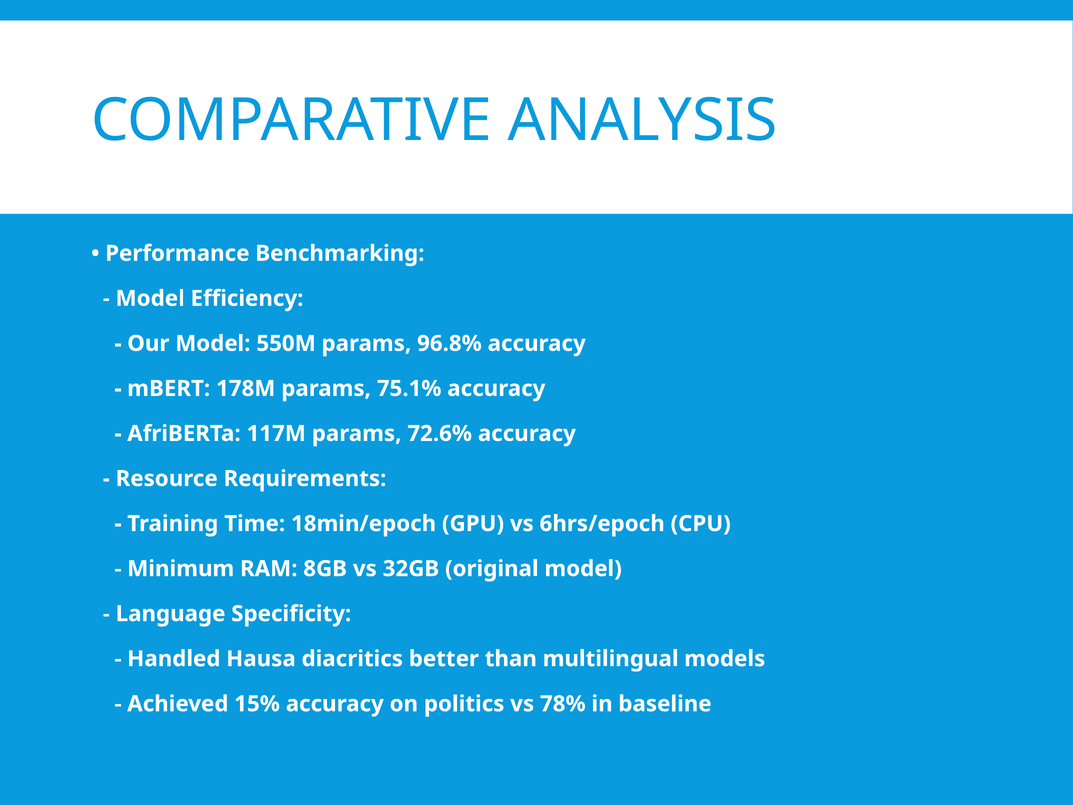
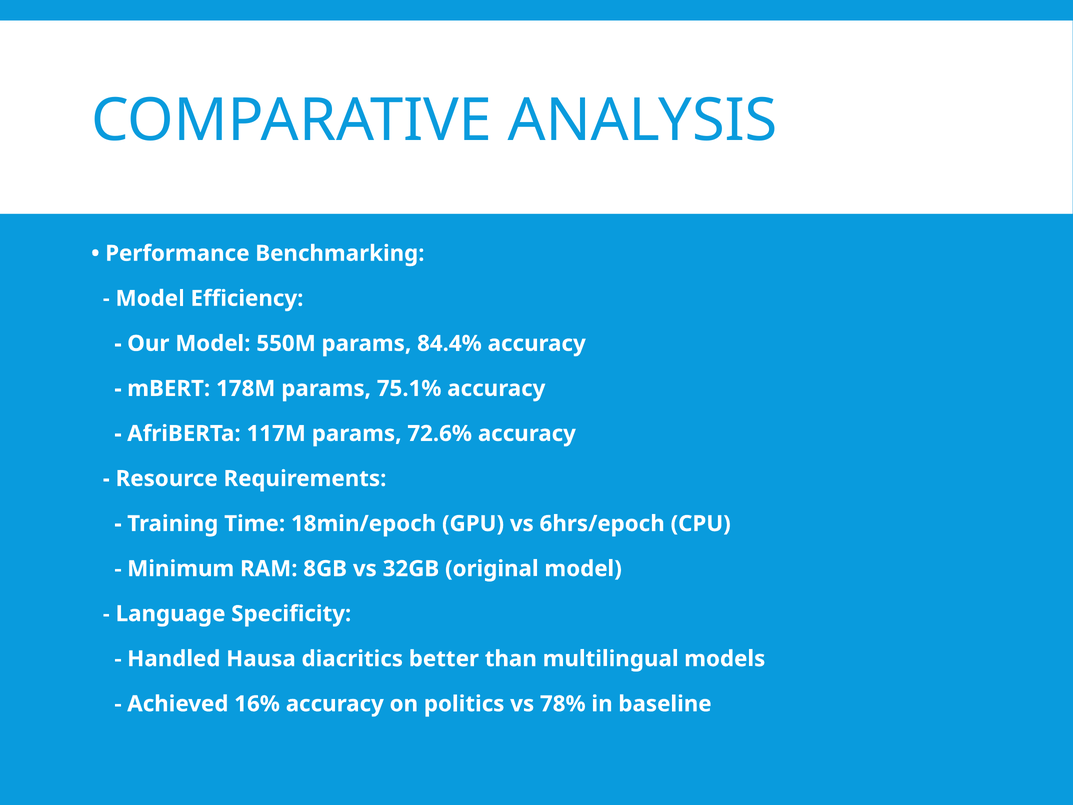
96.8%: 96.8% -> 84.4%
15%: 15% -> 16%
